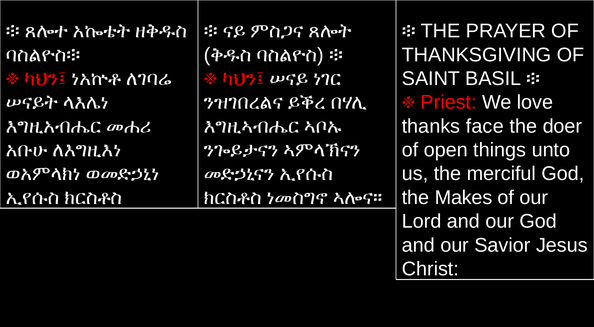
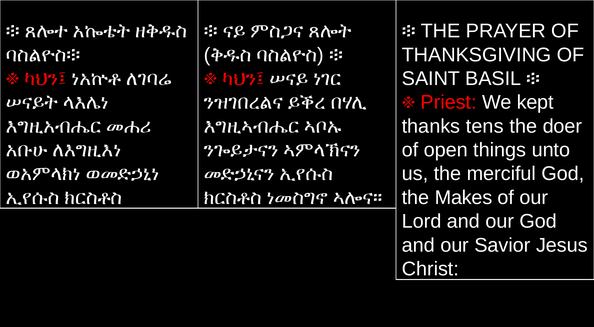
love: love -> kept
face: face -> tens
